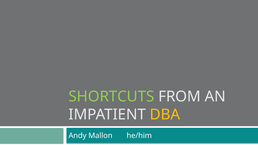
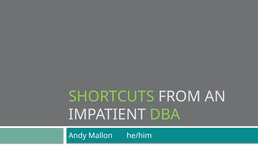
DBA colour: yellow -> light green
